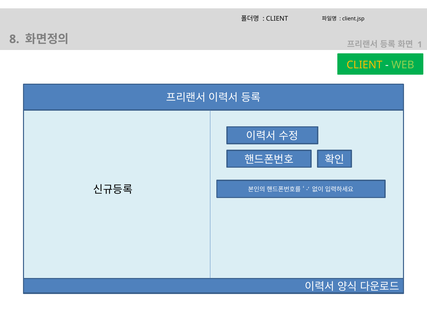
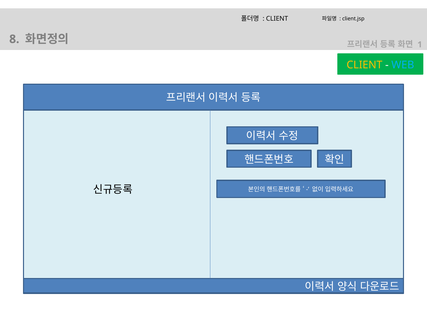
WEB colour: light green -> light blue
